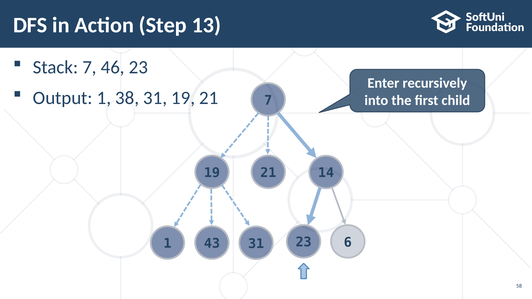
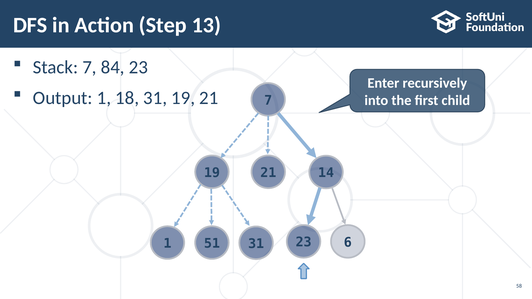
46: 46 -> 84
38: 38 -> 18
43: 43 -> 51
